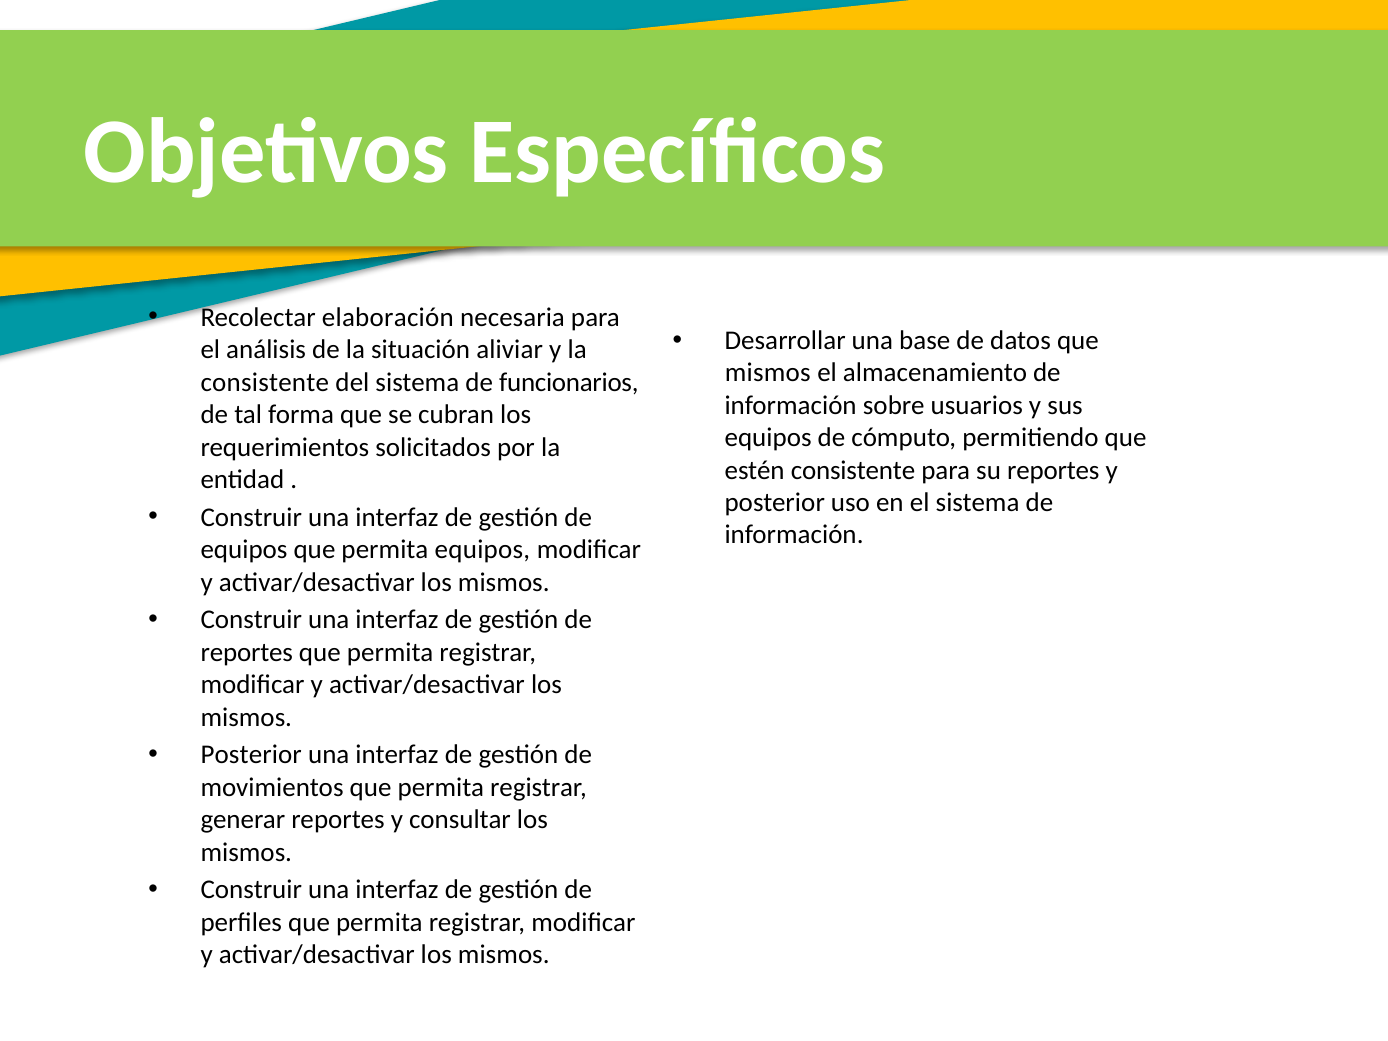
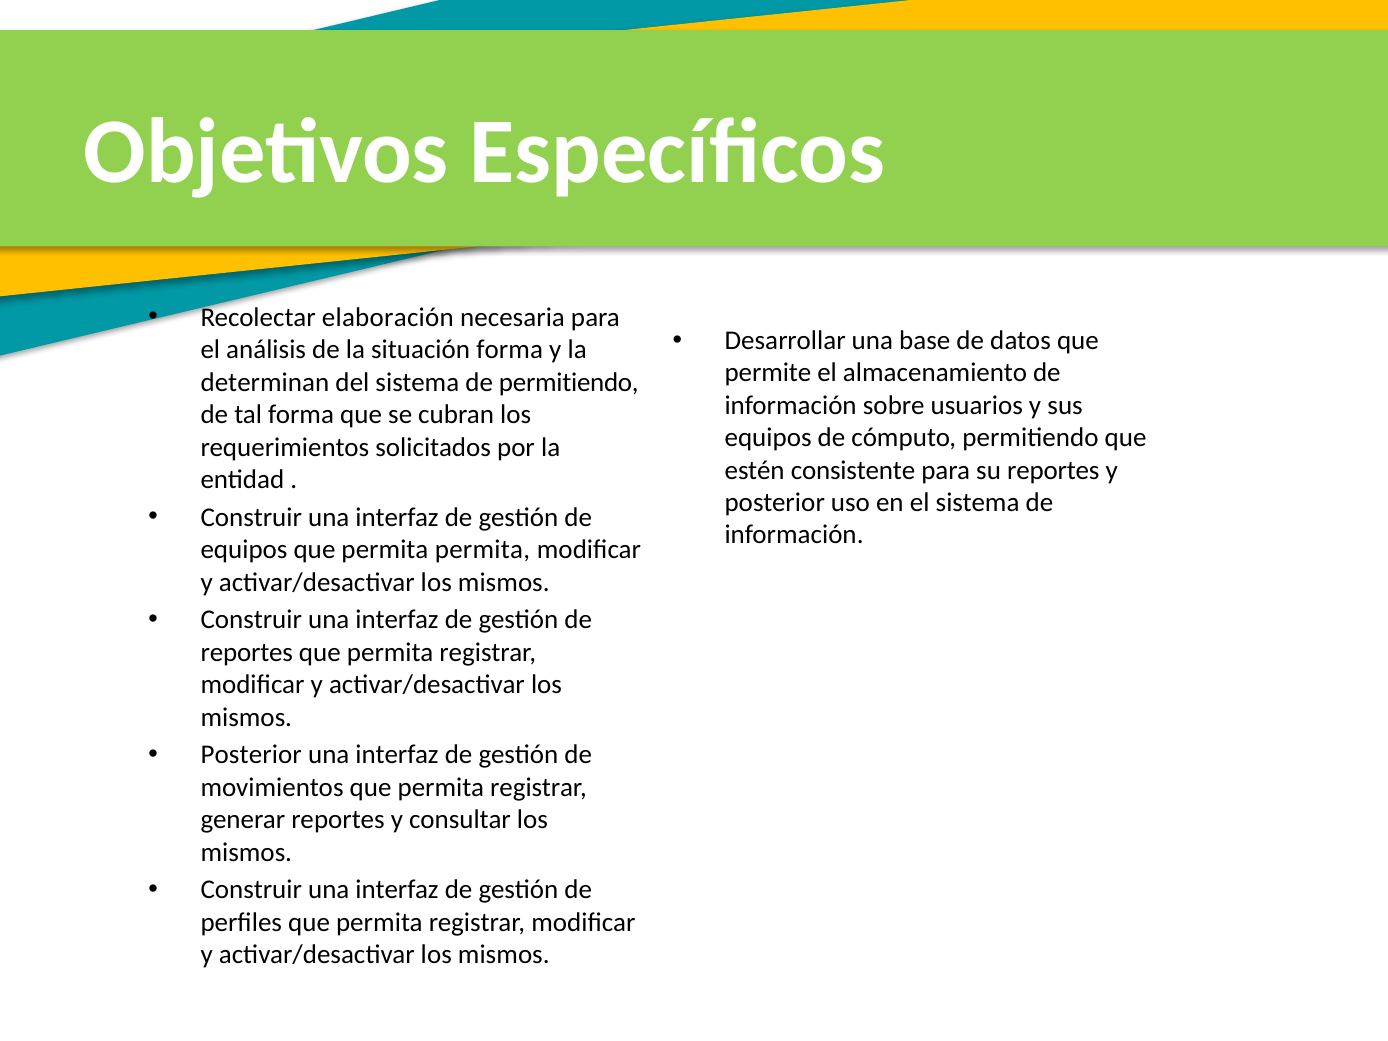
situación aliviar: aliviar -> forma
mismos at (768, 373): mismos -> permite
consistente at (265, 382): consistente -> determinan
de funcionarios: funcionarios -> permitiendo
permita equipos: equipos -> permita
